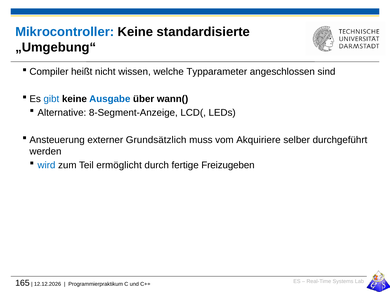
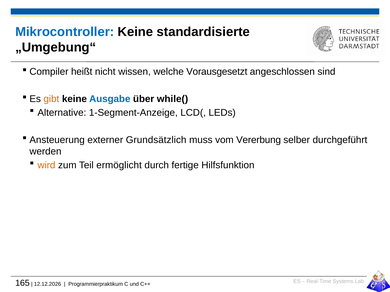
Typparameter: Typparameter -> Vorausgesetzt
gibt colour: blue -> orange
wann(: wann( -> while(
8-Segment-Anzeige: 8-Segment-Anzeige -> 1-Segment-Anzeige
Akquiriere: Akquiriere -> Vererbung
wird colour: blue -> orange
Freizugeben: Freizugeben -> Hilfsfunktion
